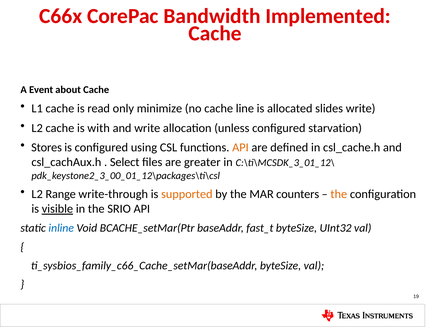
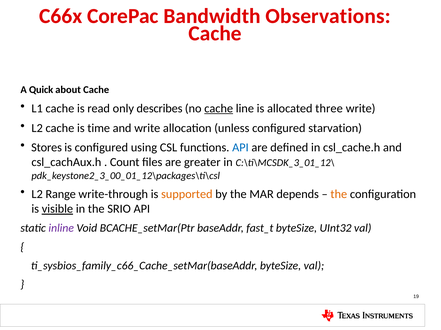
Implemented: Implemented -> Observations
Event: Event -> Quick
minimize: minimize -> describes
cache at (219, 109) underline: none -> present
slides: slides -> three
with: with -> time
API at (240, 148) colour: orange -> blue
Select: Select -> Count
counters: counters -> depends
inline colour: blue -> purple
